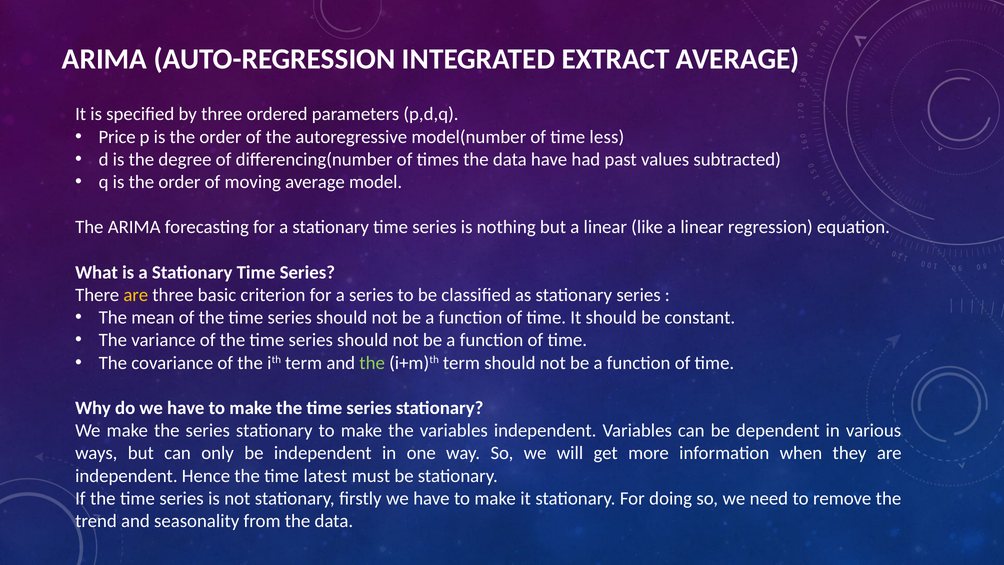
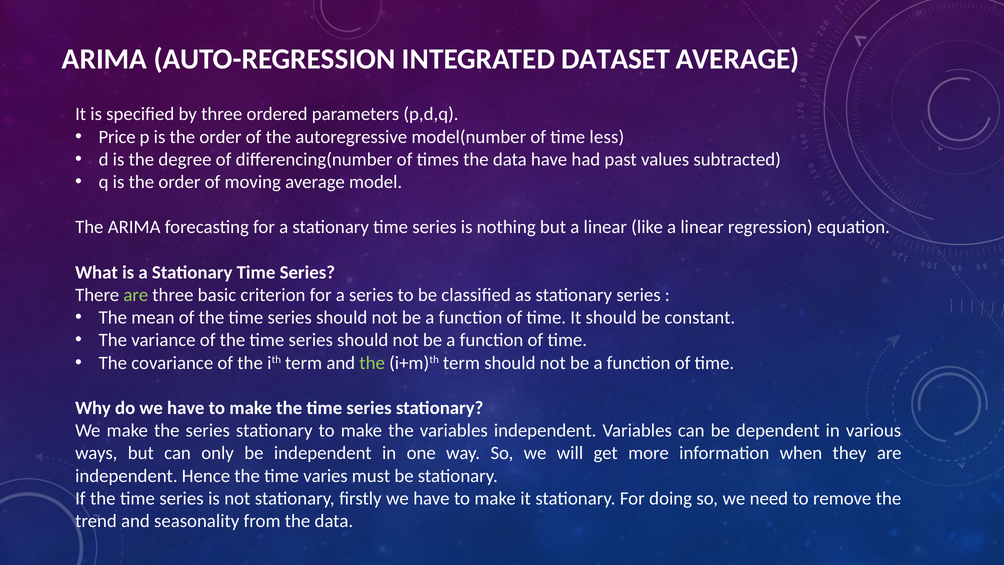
EXTRACT: EXTRACT -> DATASET
are at (136, 295) colour: yellow -> light green
latest: latest -> varies
